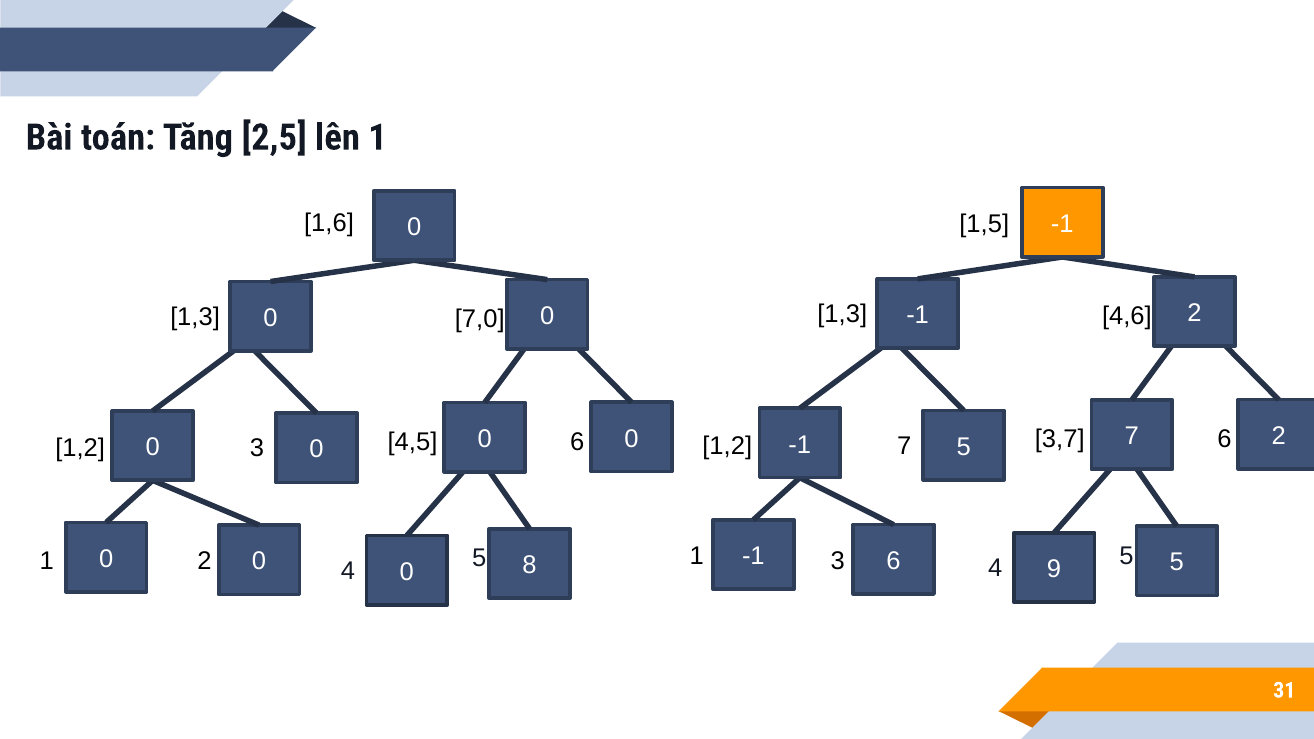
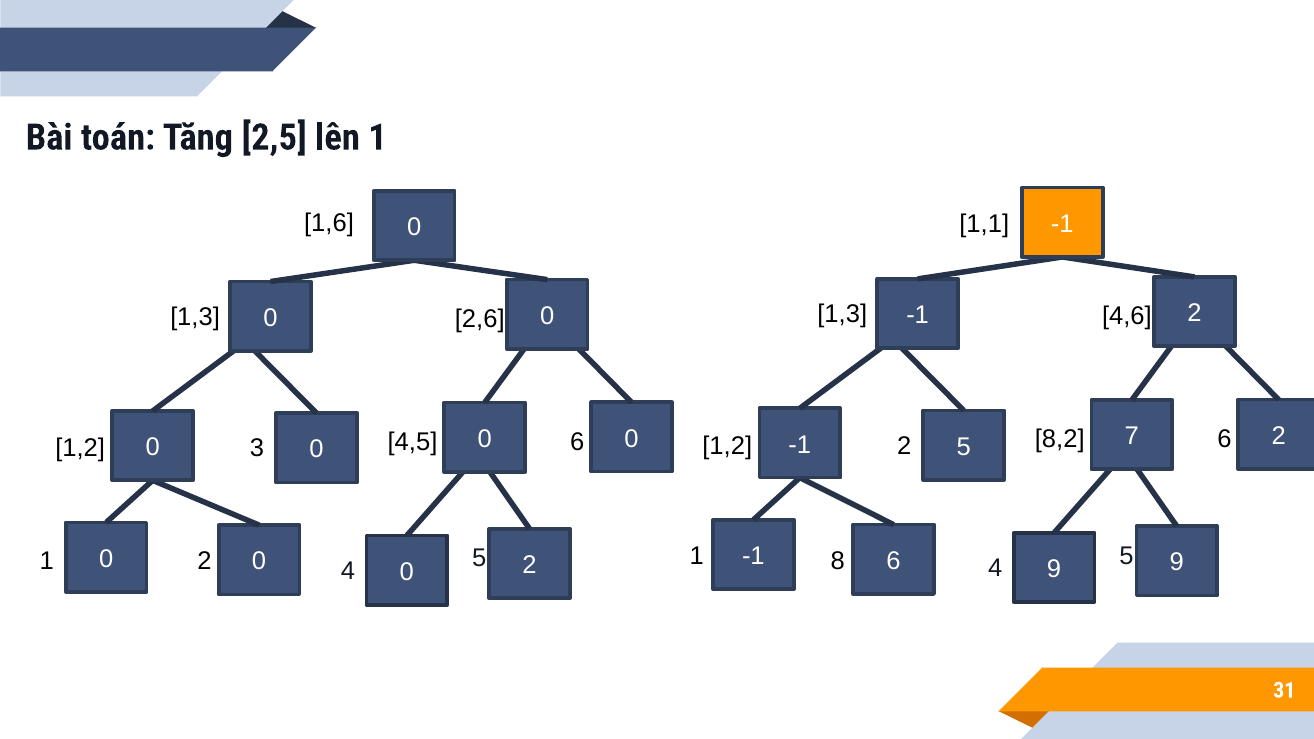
1,5: 1,5 -> 1,1
7,0: 7,0 -> 2,6
3,7: 3,7 -> 8,2
1,2 7: 7 -> 2
1 3: 3 -> 8
9 5: 5 -> 9
0 8: 8 -> 2
